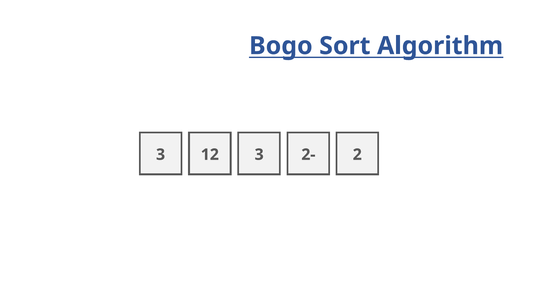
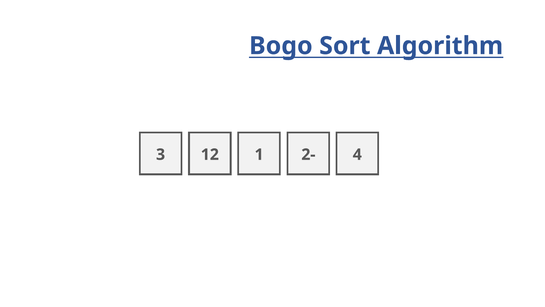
12 3: 3 -> 1
2 at (357, 154): 2 -> 4
